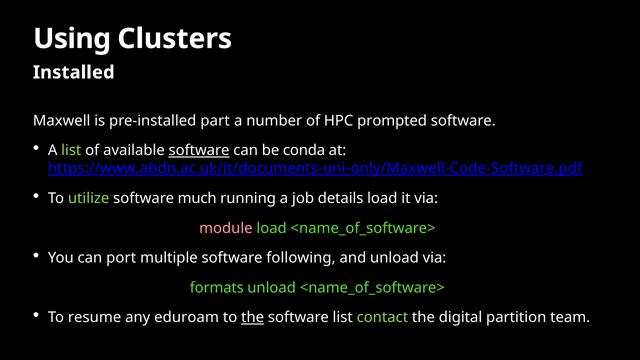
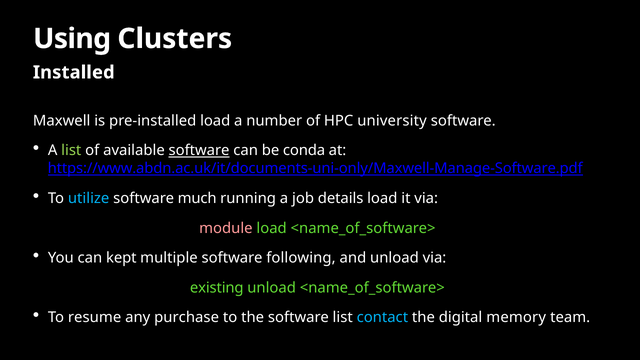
pre-installed part: part -> load
prompted: prompted -> university
https://www.abdn.ac.uk/it/documents-uni-only/Maxwell-Code-Software.pdf: https://www.abdn.ac.uk/it/documents-uni-only/Maxwell-Code-Software.pdf -> https://www.abdn.ac.uk/it/documents-uni-only/Maxwell-Manage-Software.pdf
utilize colour: light green -> light blue
port: port -> kept
formats: formats -> existing
eduroam: eduroam -> purchase
the at (253, 317) underline: present -> none
contact colour: light green -> light blue
partition: partition -> memory
